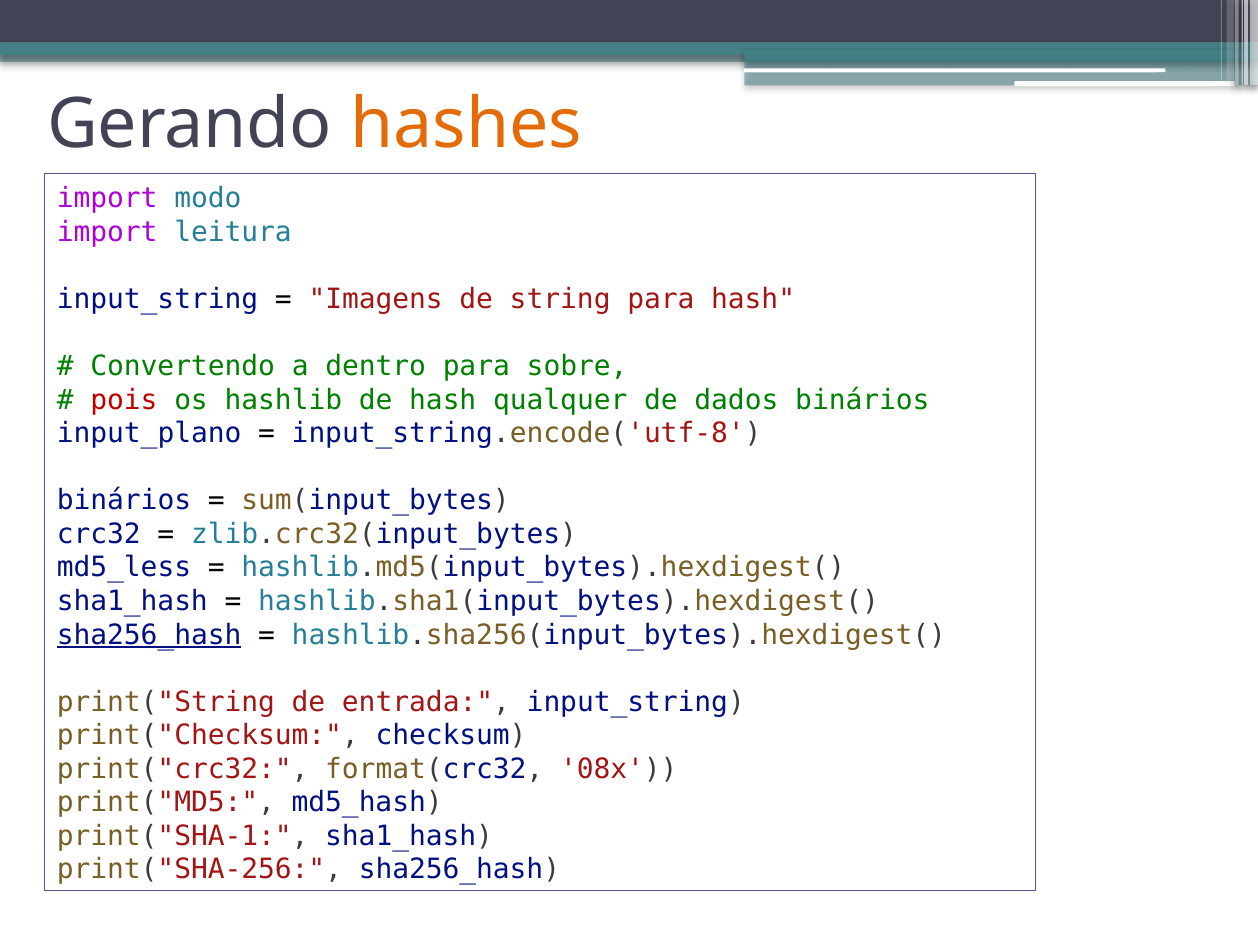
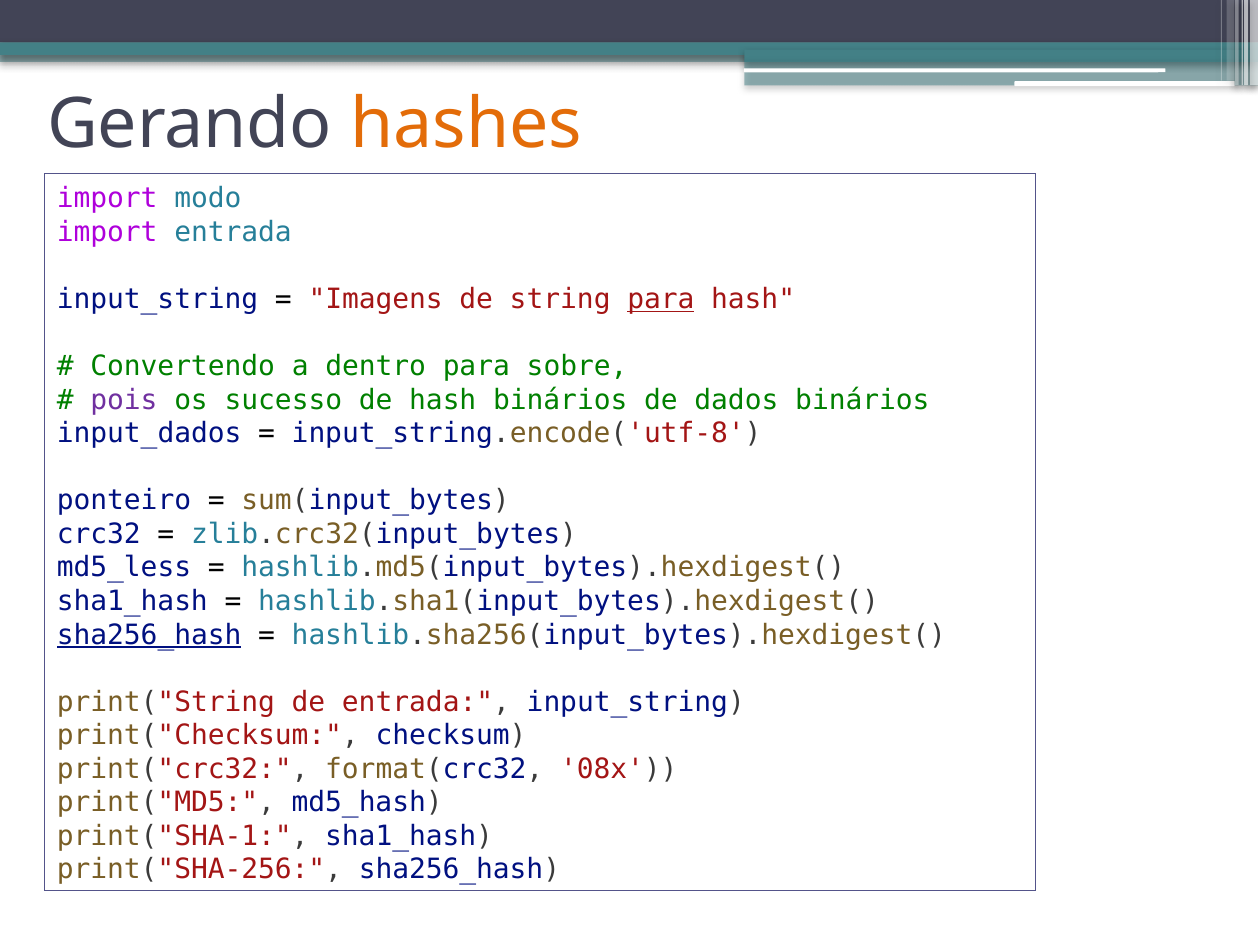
import leitura: leitura -> entrada
para at (661, 299) underline: none -> present
pois colour: red -> purple
hashlib: hashlib -> sucesso
hash qualquer: qualquer -> binários
input_plano: input_plano -> input_dados
binários at (124, 500): binários -> ponteiro
